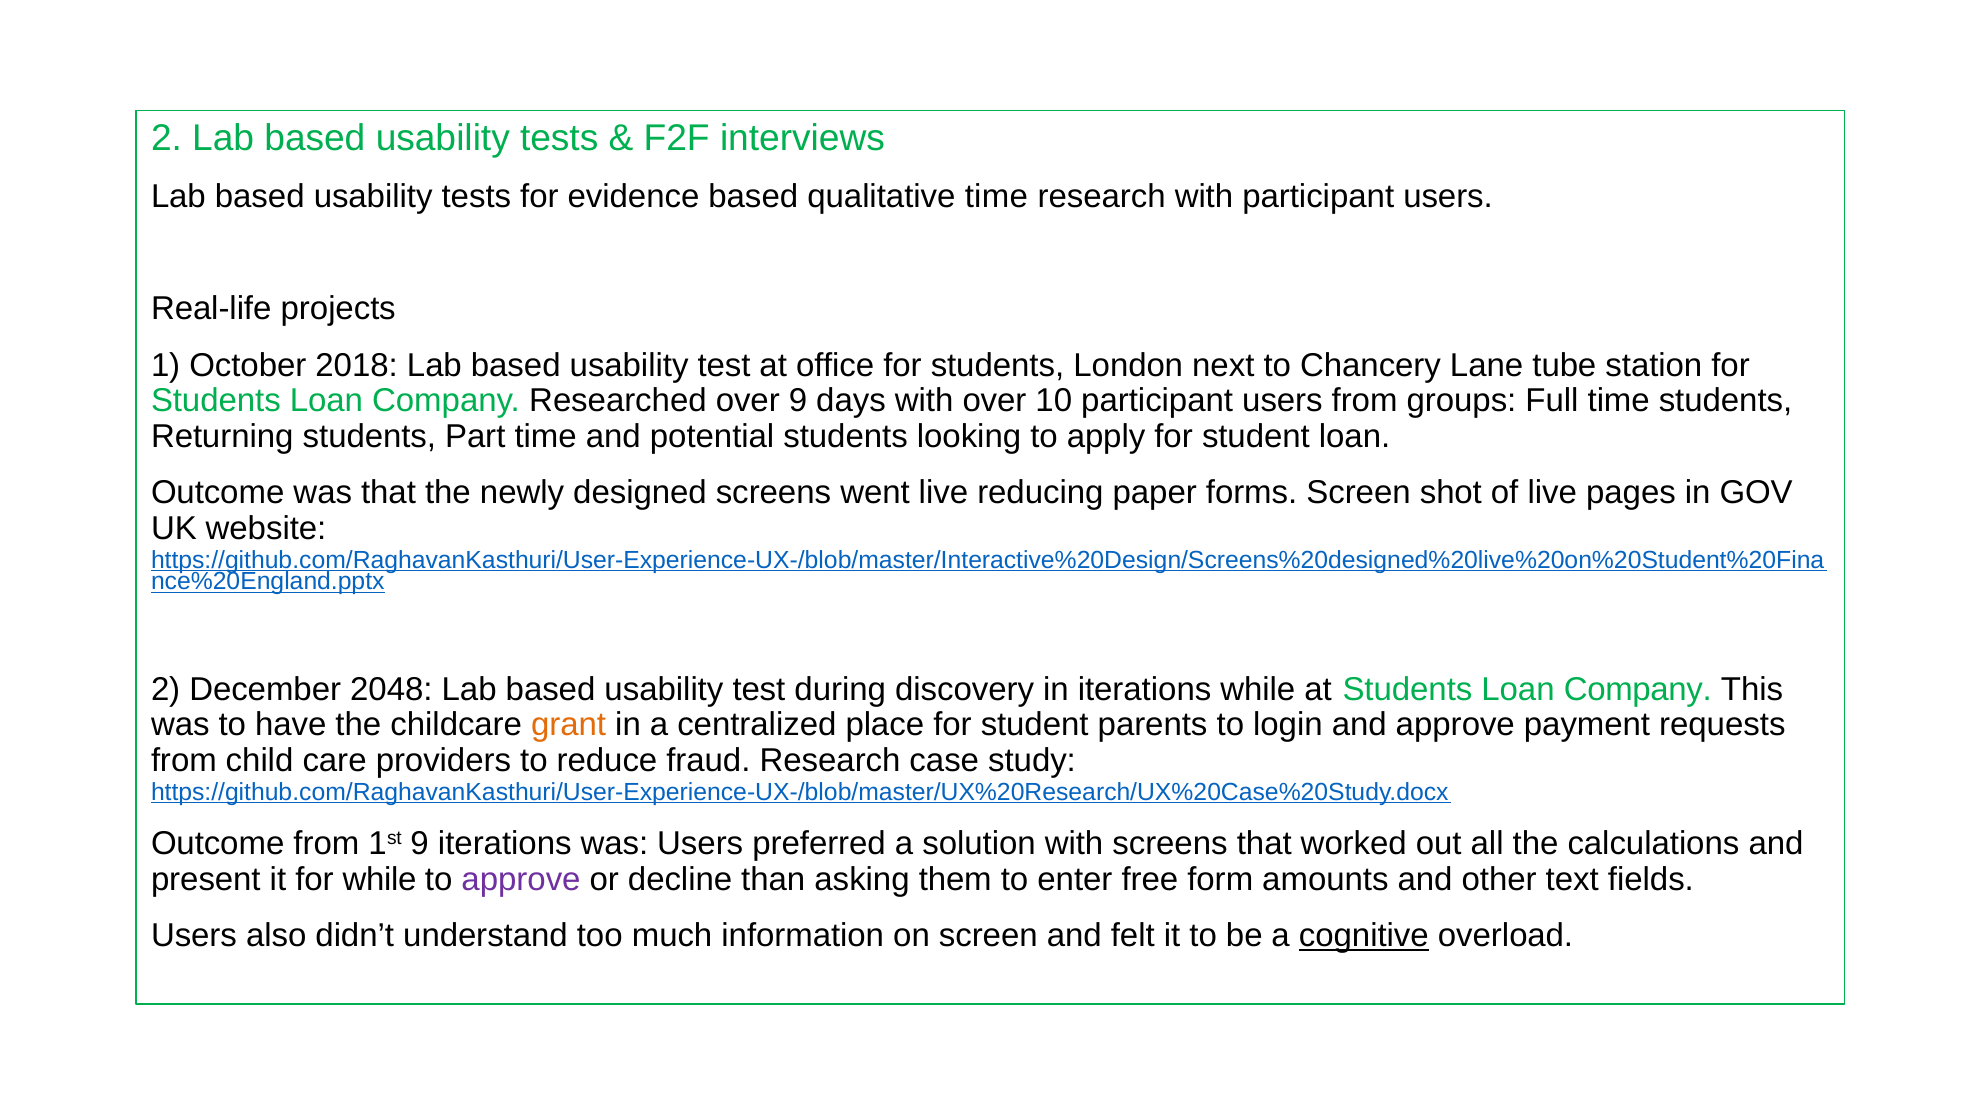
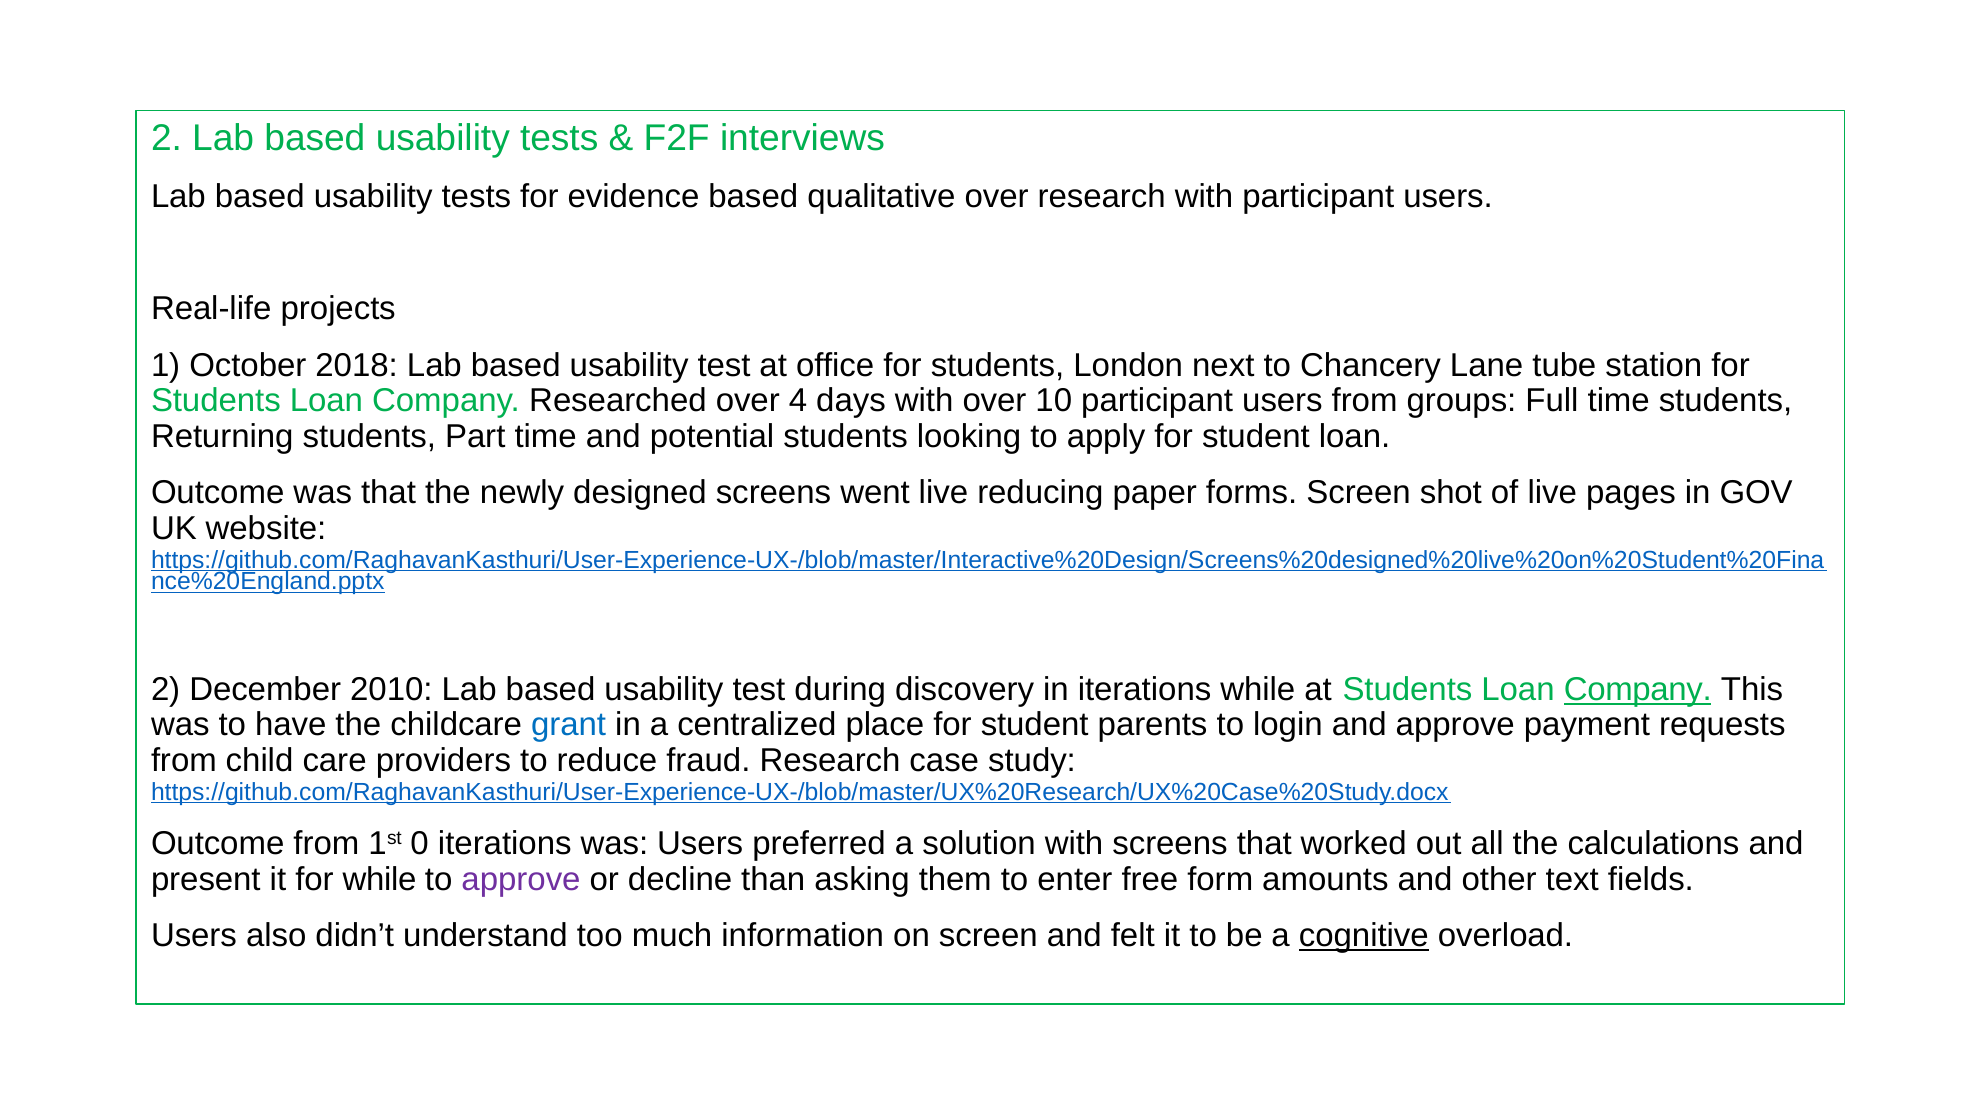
qualitative time: time -> over
over 9: 9 -> 4
2048: 2048 -> 2010
Company at (1638, 689) underline: none -> present
grant colour: orange -> blue
1st 9: 9 -> 0
